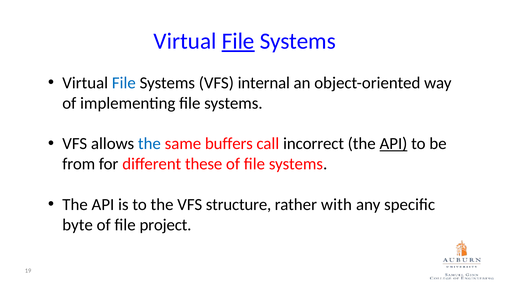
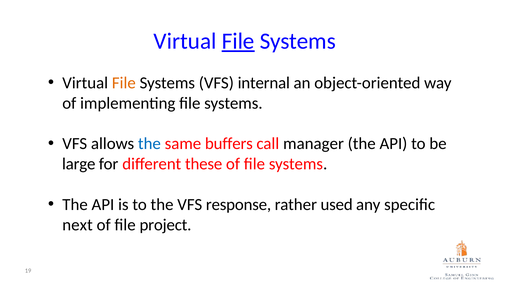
File at (124, 83) colour: blue -> orange
incorrect: incorrect -> manager
API at (393, 144) underline: present -> none
from: from -> large
structure: structure -> response
with: with -> used
byte: byte -> next
